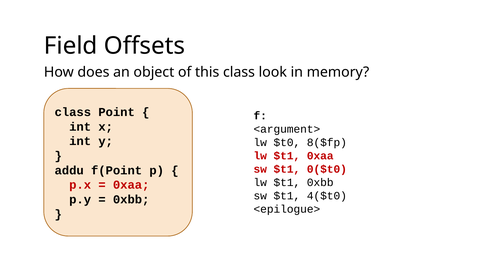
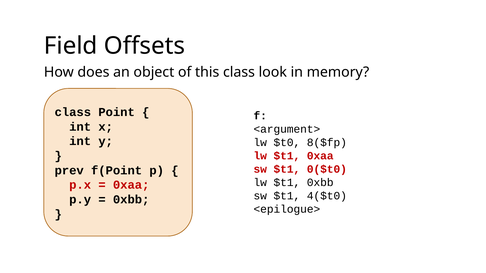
addu: addu -> prev
